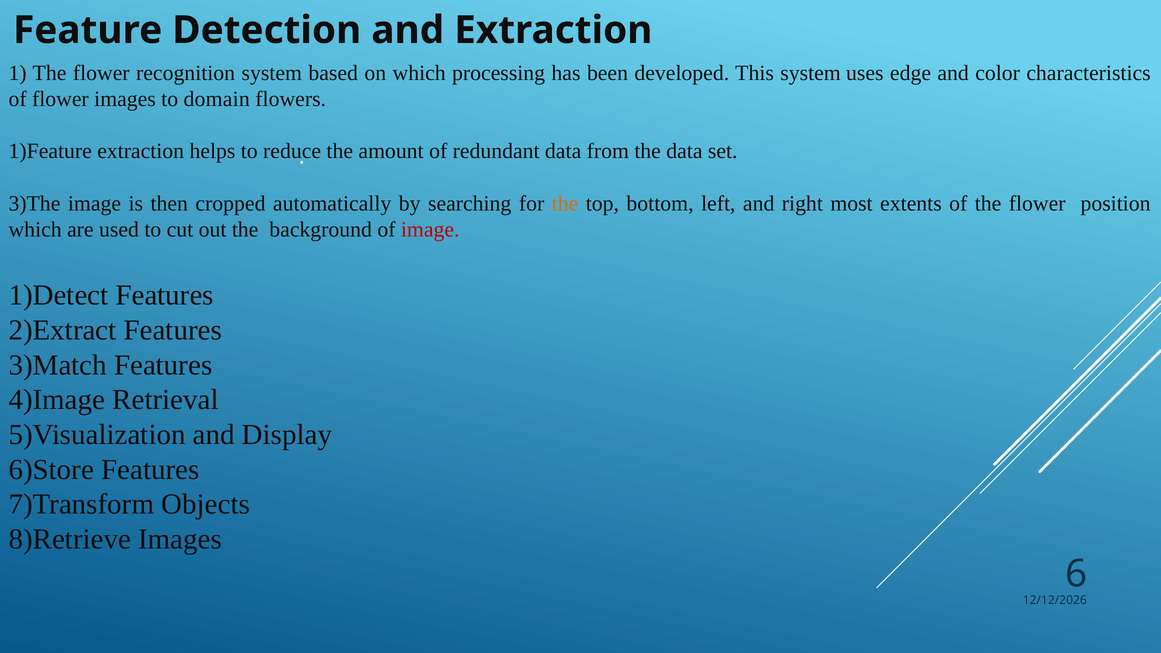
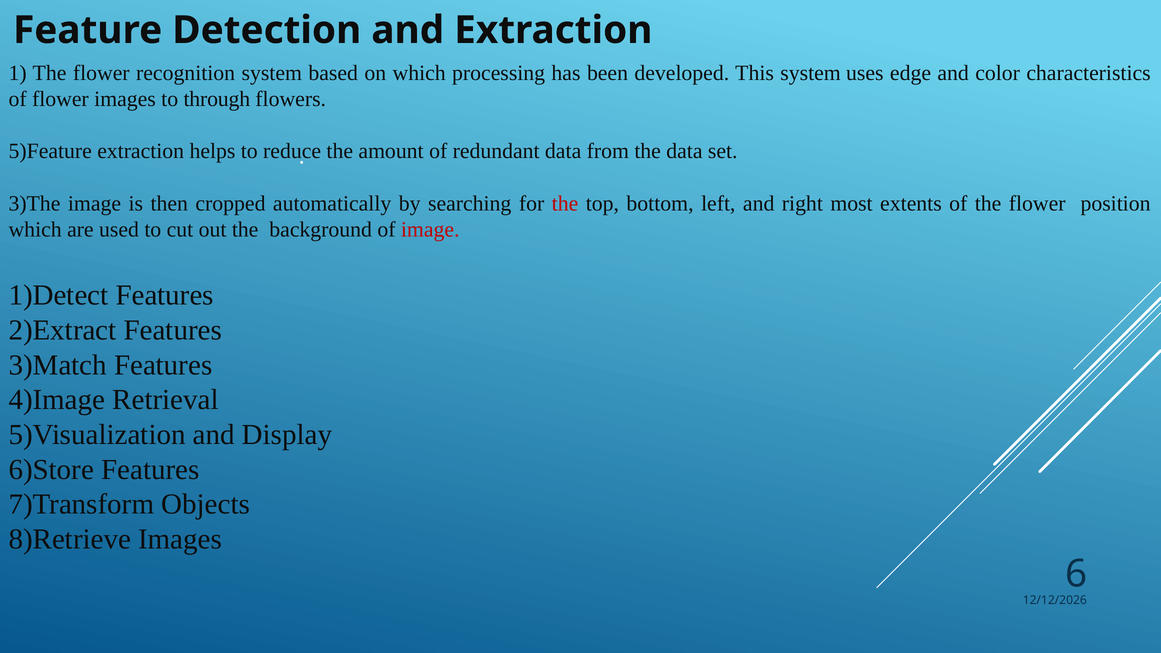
domain: domain -> through
1)Feature: 1)Feature -> 5)Feature
the at (565, 203) colour: orange -> red
